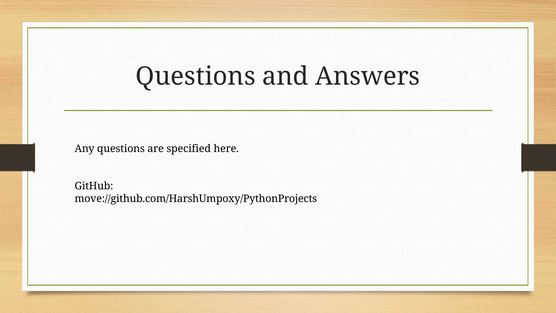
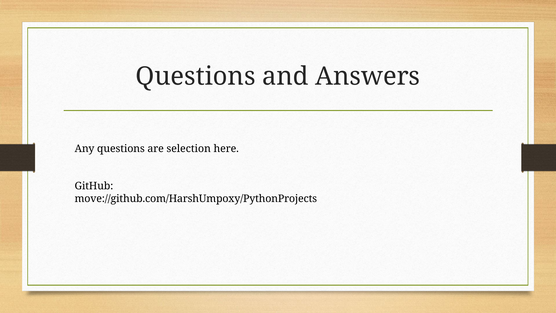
specified: specified -> selection
